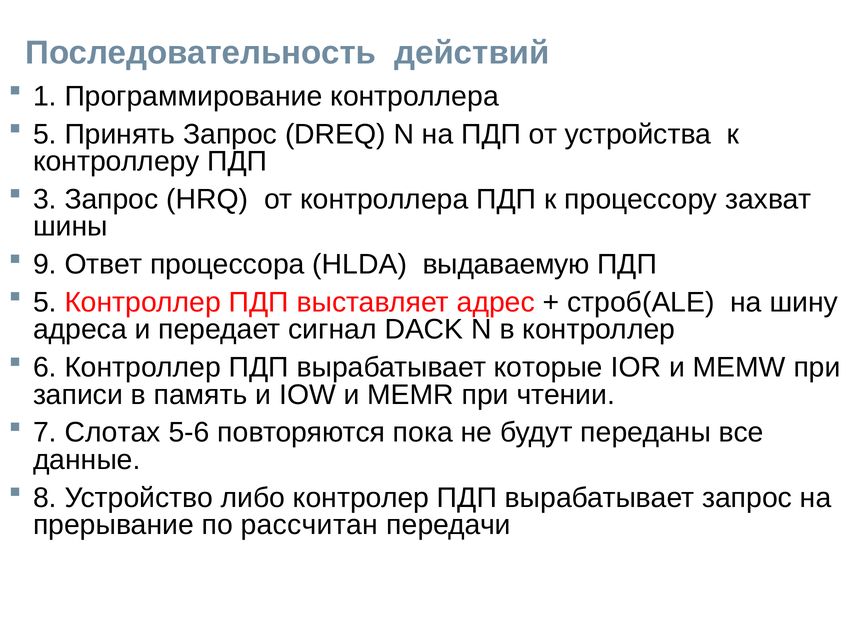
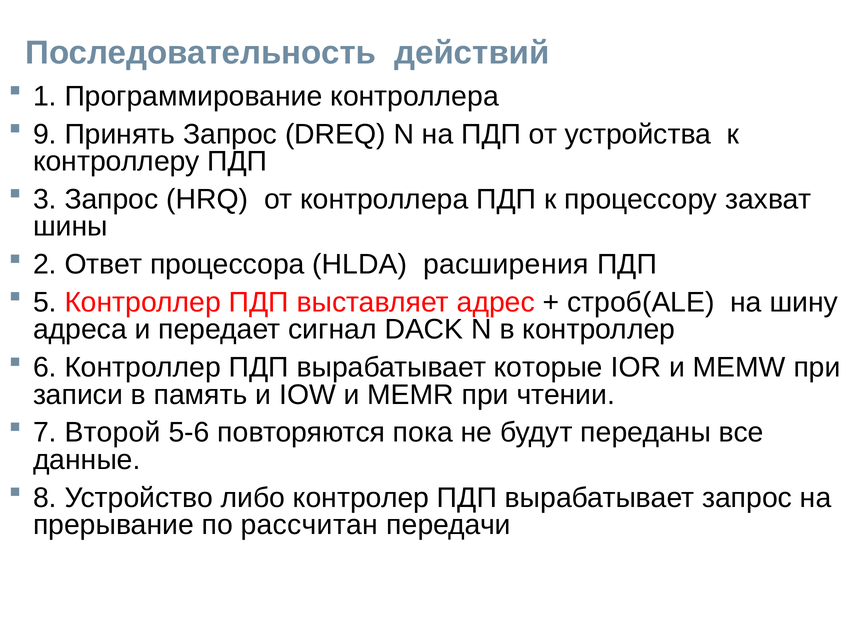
5 at (45, 134): 5 -> 9
9: 9 -> 2
выдаваемую: выдаваемую -> расширения
Слотах: Слотах -> Второй
